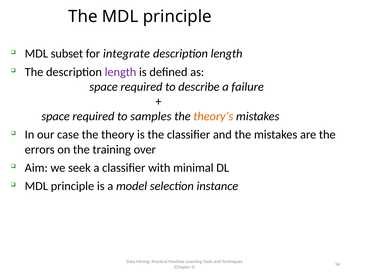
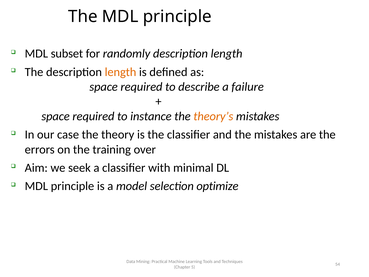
integrate: integrate -> randomly
length at (121, 72) colour: purple -> orange
samples: samples -> instance
instance: instance -> optimize
